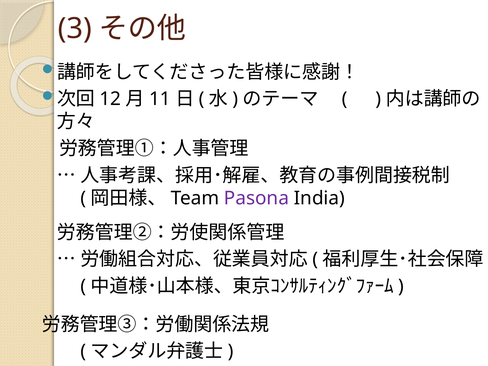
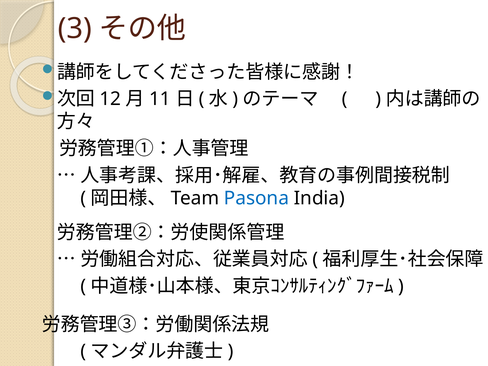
Pasona colour: purple -> blue
